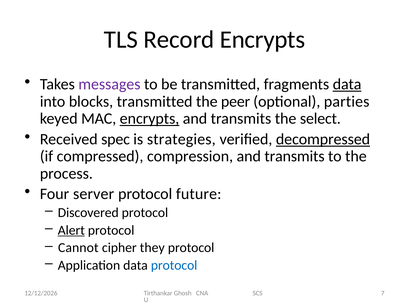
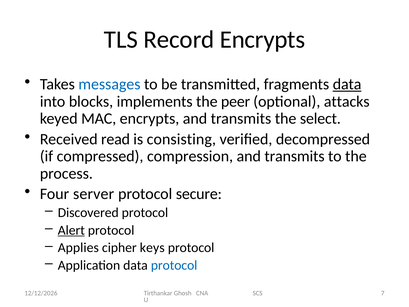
messages colour: purple -> blue
blocks transmitted: transmitted -> implements
parties: parties -> attacks
encrypts at (150, 119) underline: present -> none
spec: spec -> read
strategies: strategies -> consisting
decompressed underline: present -> none
future: future -> secure
Cannot: Cannot -> Applies
they: they -> keys
